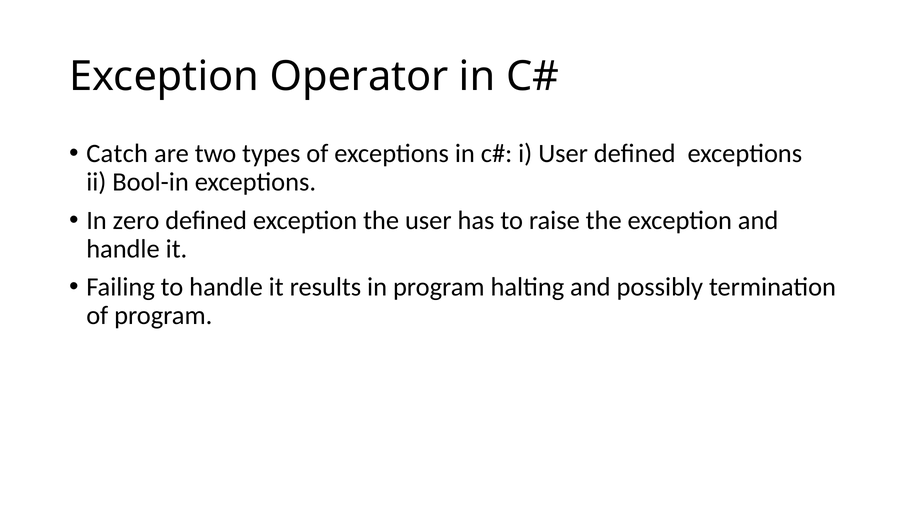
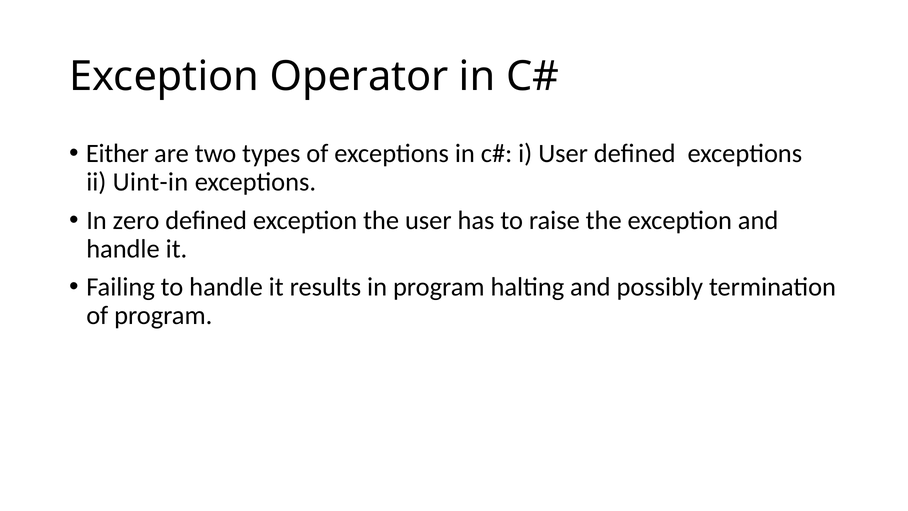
Catch: Catch -> Either
Bool-in: Bool-in -> Uint-in
